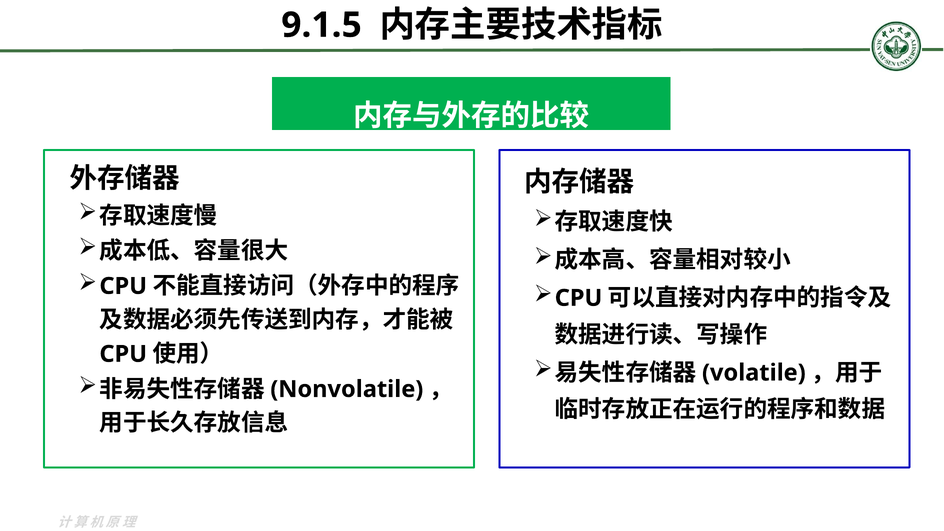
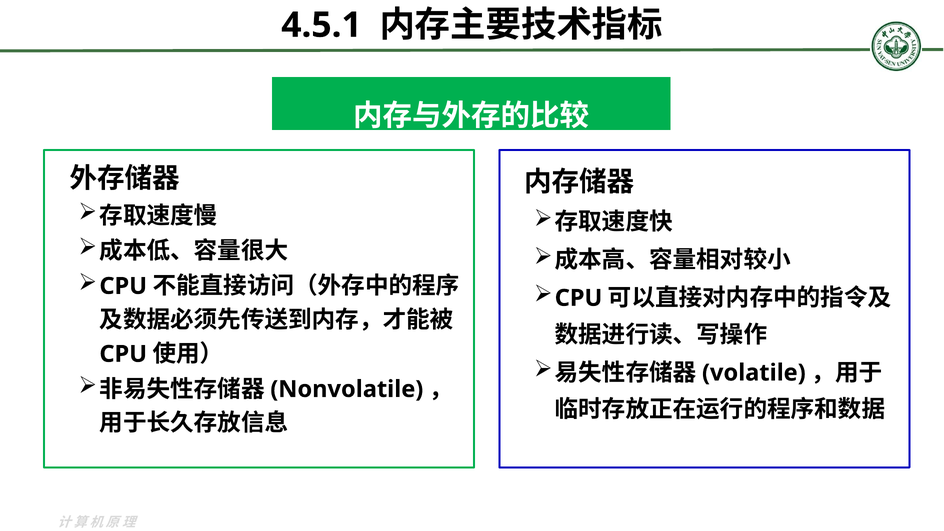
9.1.5: 9.1.5 -> 4.5.1
